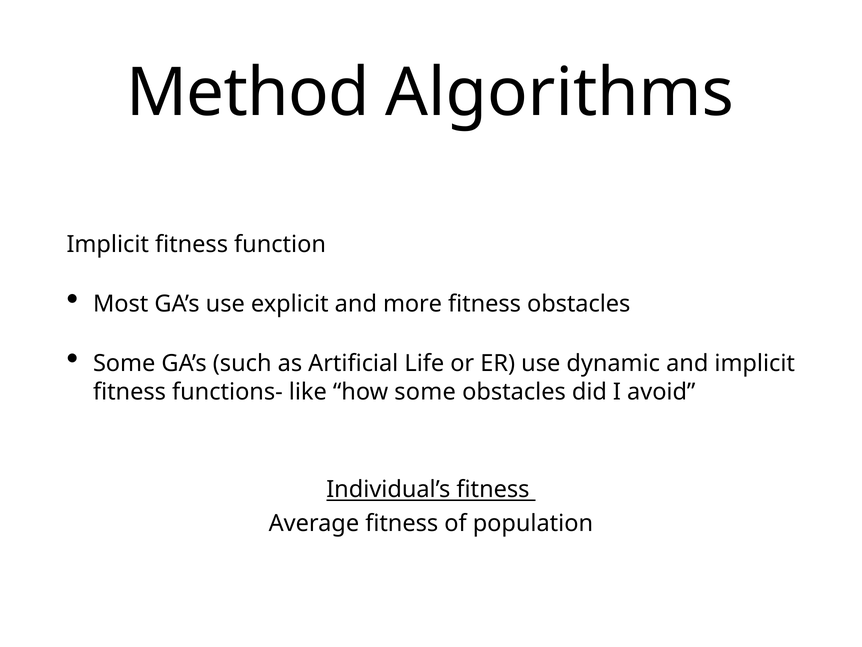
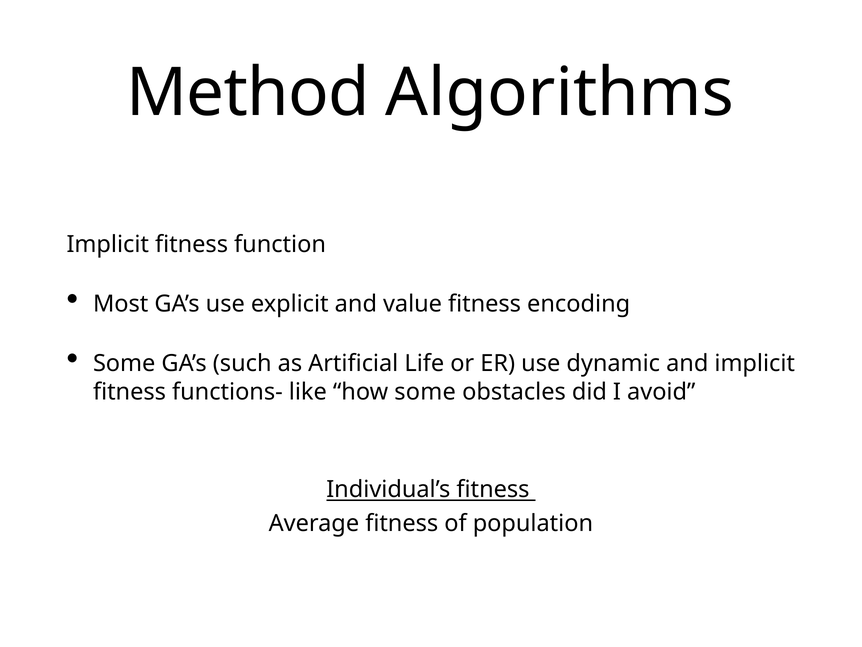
more: more -> value
fitness obstacles: obstacles -> encoding
